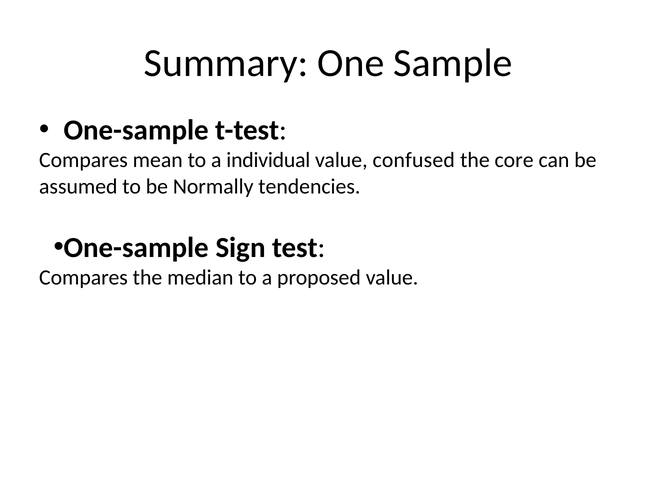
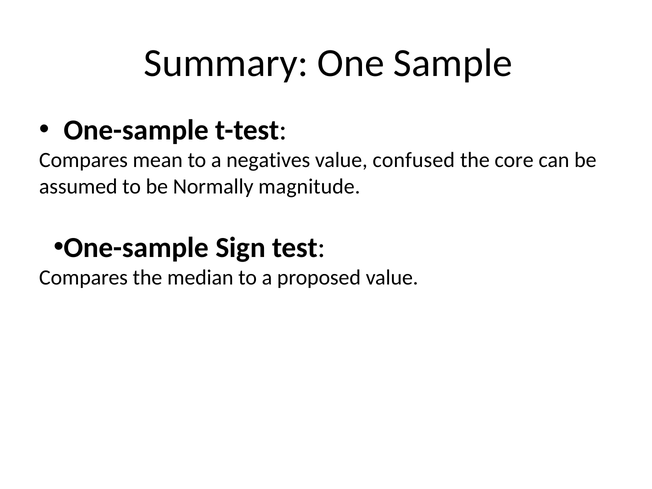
individual: individual -> negatives
tendencies: tendencies -> magnitude
